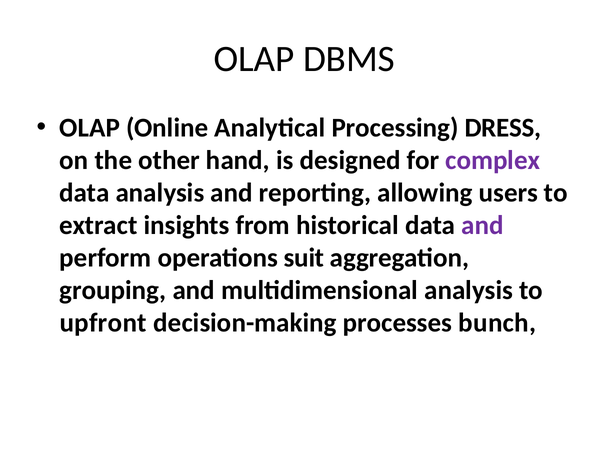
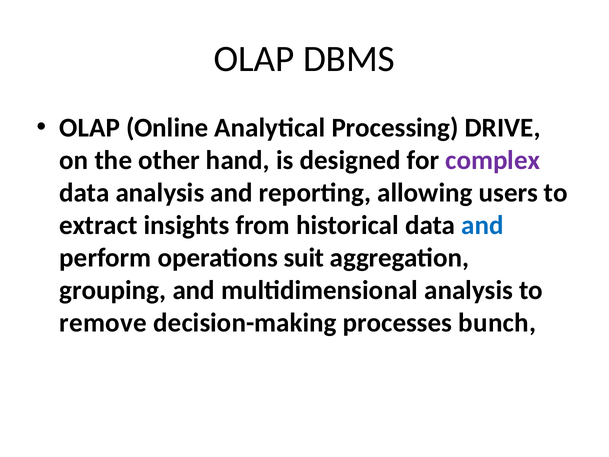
DRESS: DRESS -> DRIVE
and at (482, 225) colour: purple -> blue
upfront: upfront -> remove
